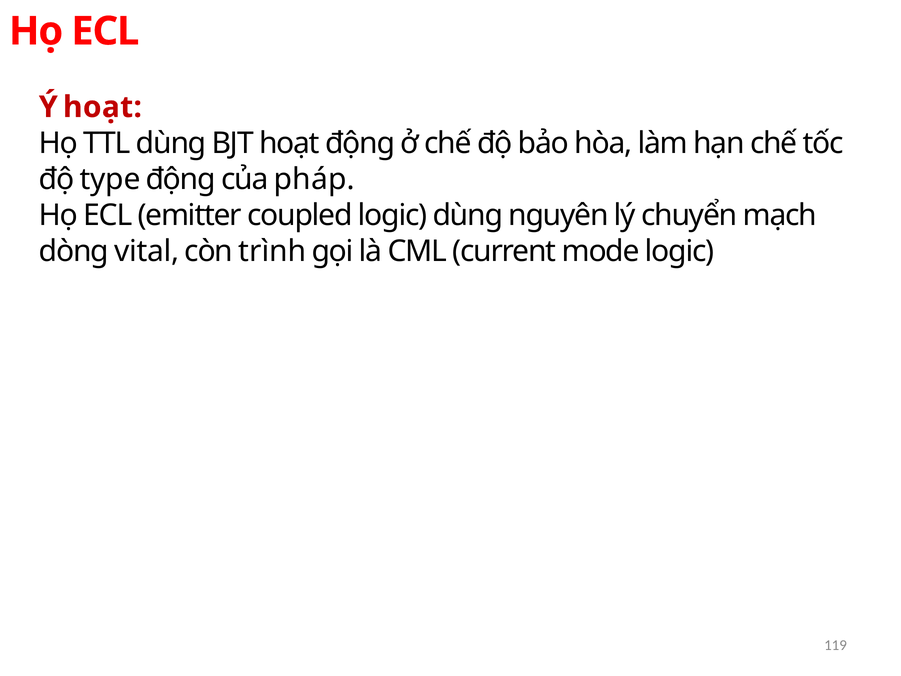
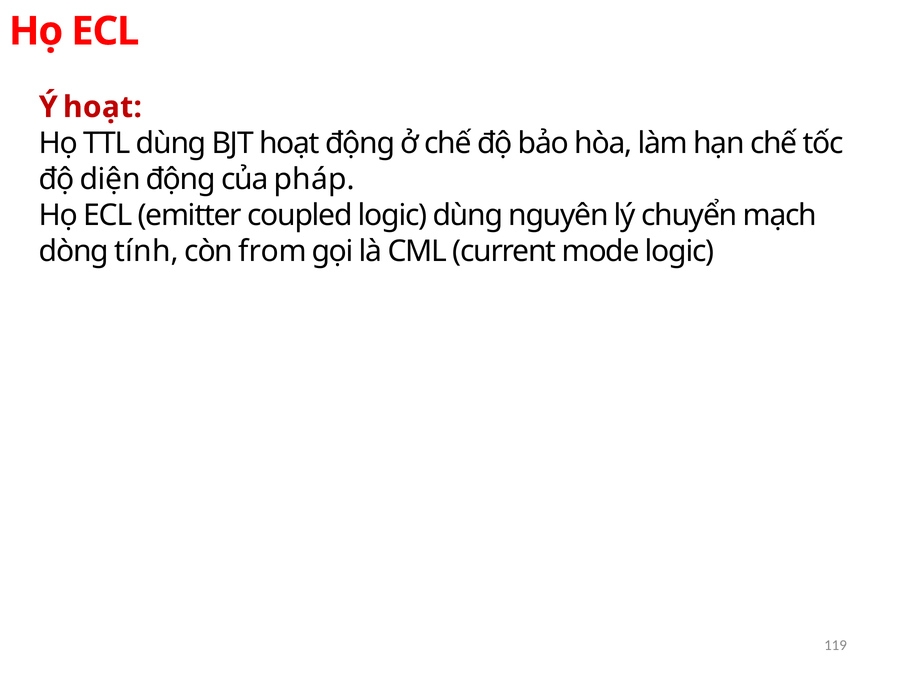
type: type -> diện
vital: vital -> tính
trình: trình -> from
